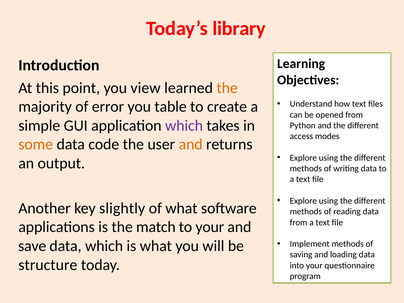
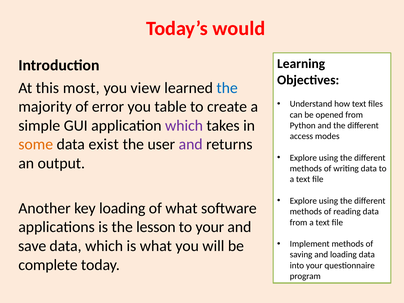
library: library -> would
point: point -> most
the at (227, 88) colour: orange -> blue
code: code -> exist
and at (191, 144) colour: orange -> purple
key slightly: slightly -> loading
match: match -> lesson
structure: structure -> complete
